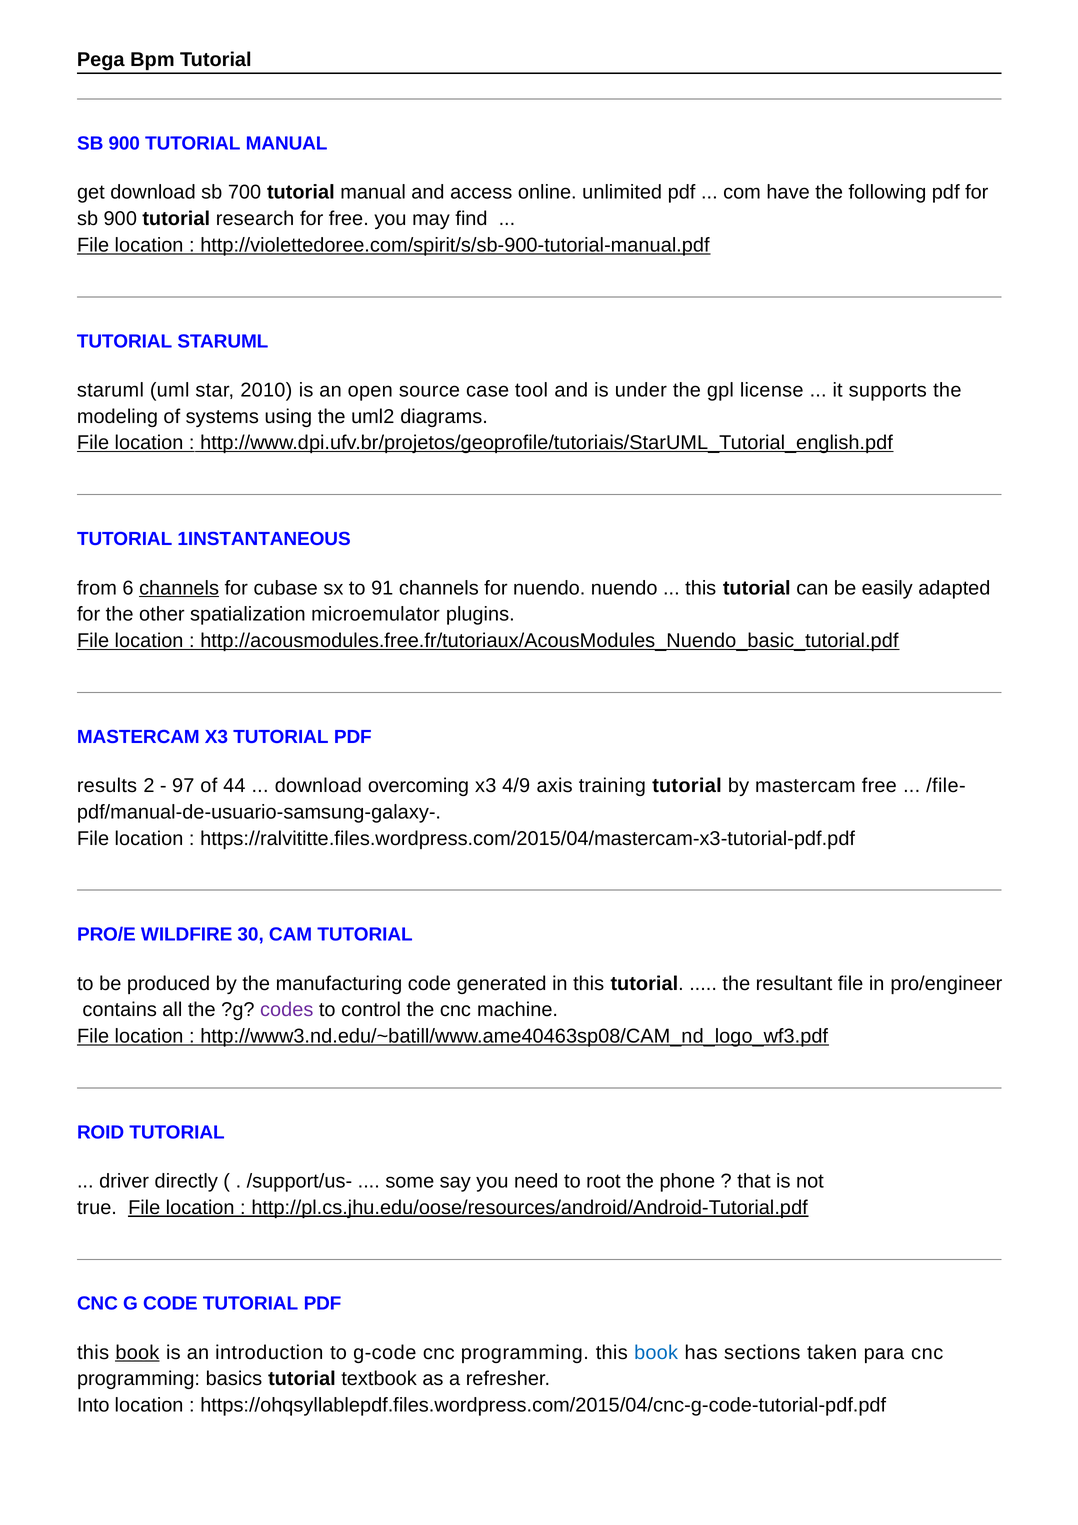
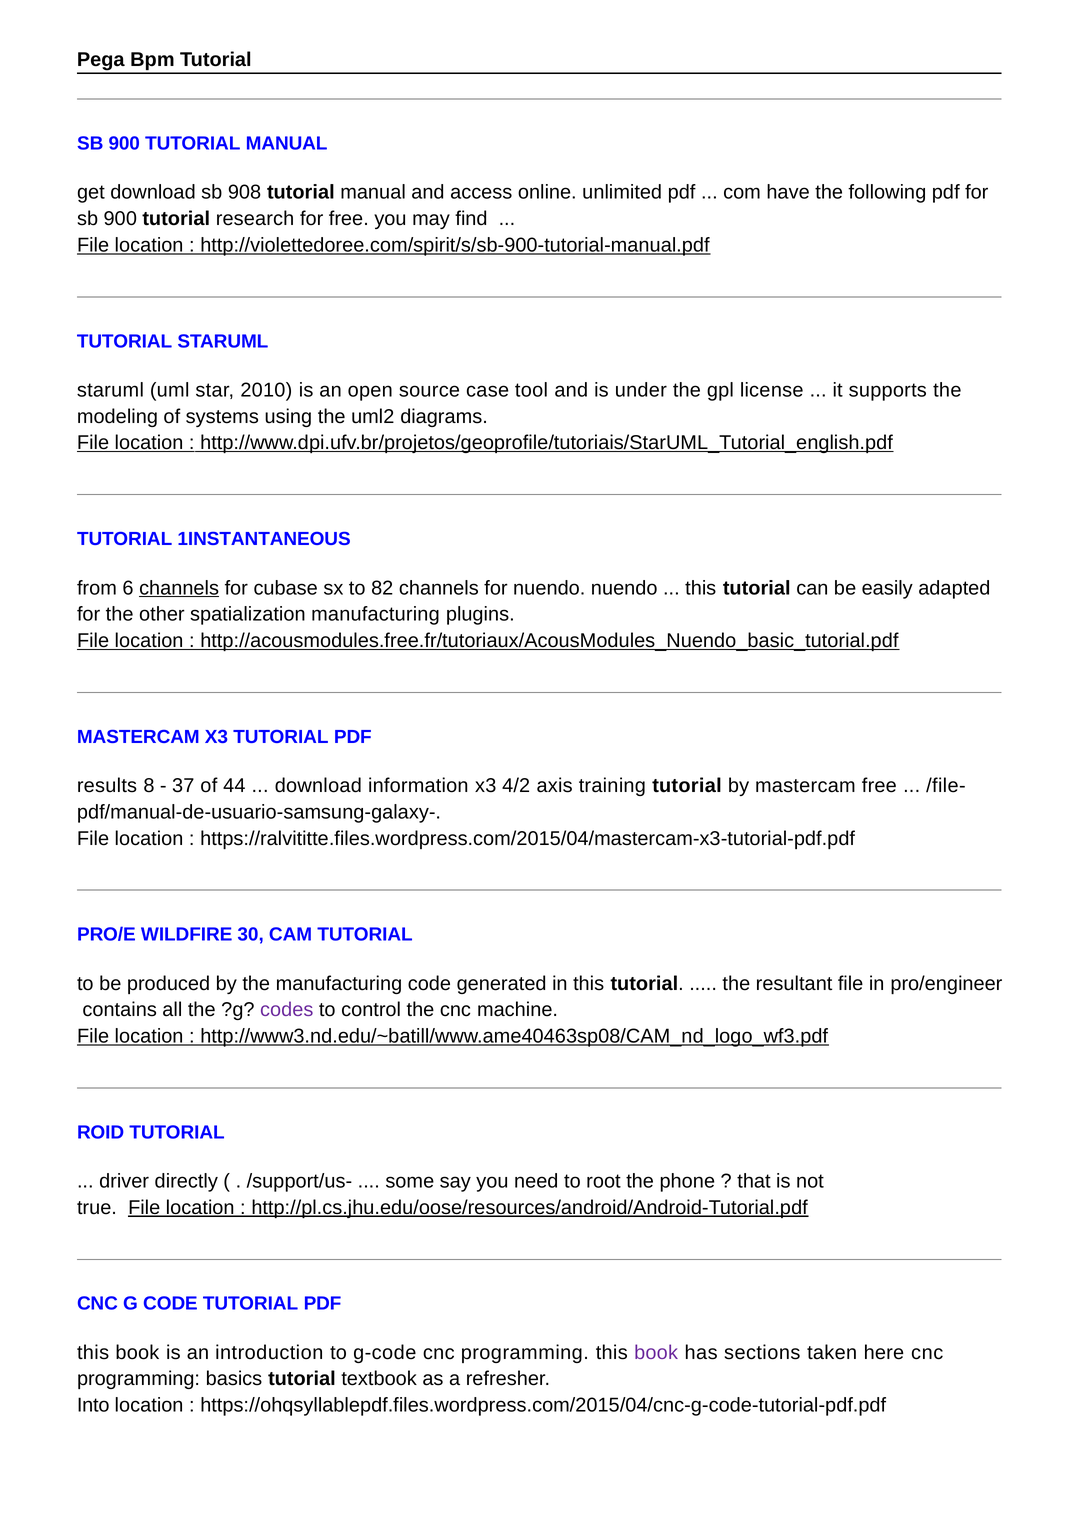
700: 700 -> 908
91: 91 -> 82
spatialization microemulator: microemulator -> manufacturing
2: 2 -> 8
97: 97 -> 37
overcoming: overcoming -> information
4/9: 4/9 -> 4/2
book at (137, 1353) underline: present -> none
book at (656, 1353) colour: blue -> purple
para: para -> here
